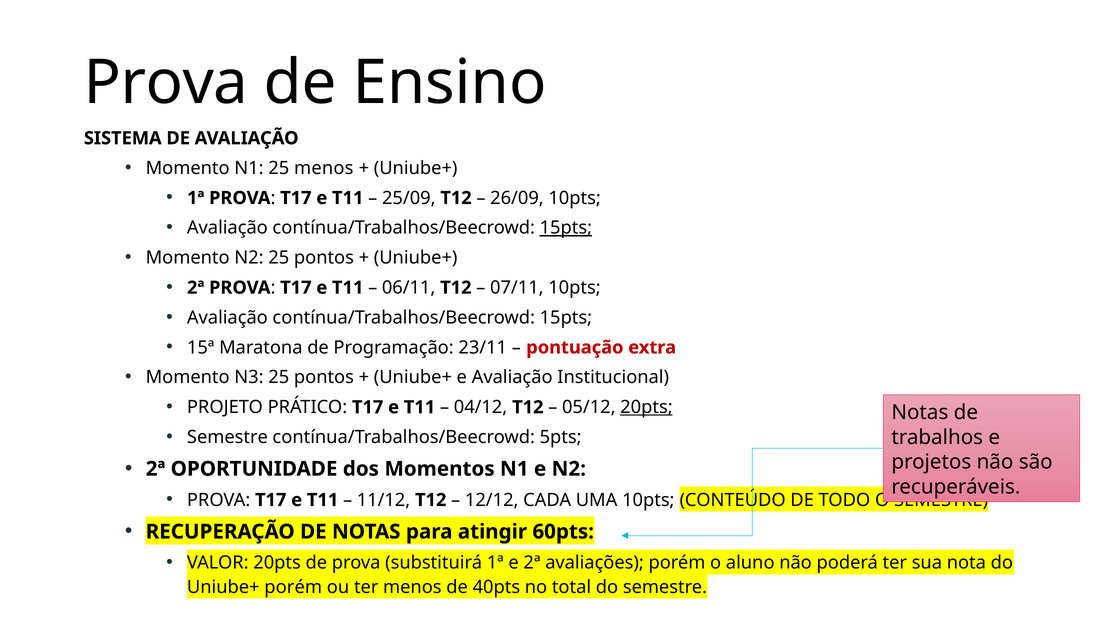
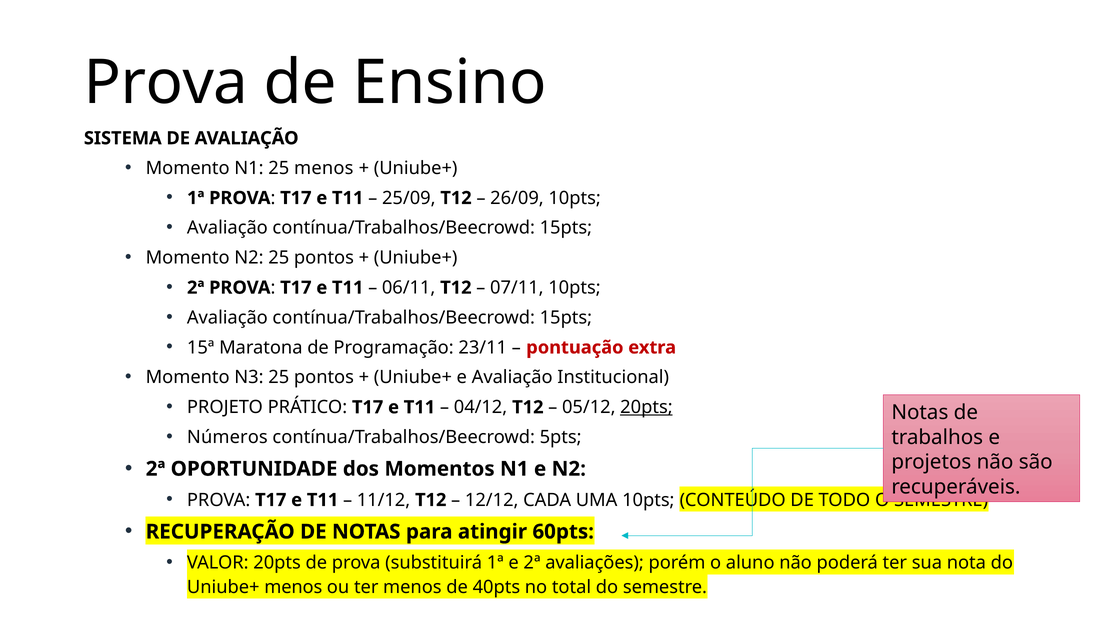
15pts at (566, 228) underline: present -> none
Semestre at (227, 437): Semestre -> Números
Uniube+ porém: porém -> menos
